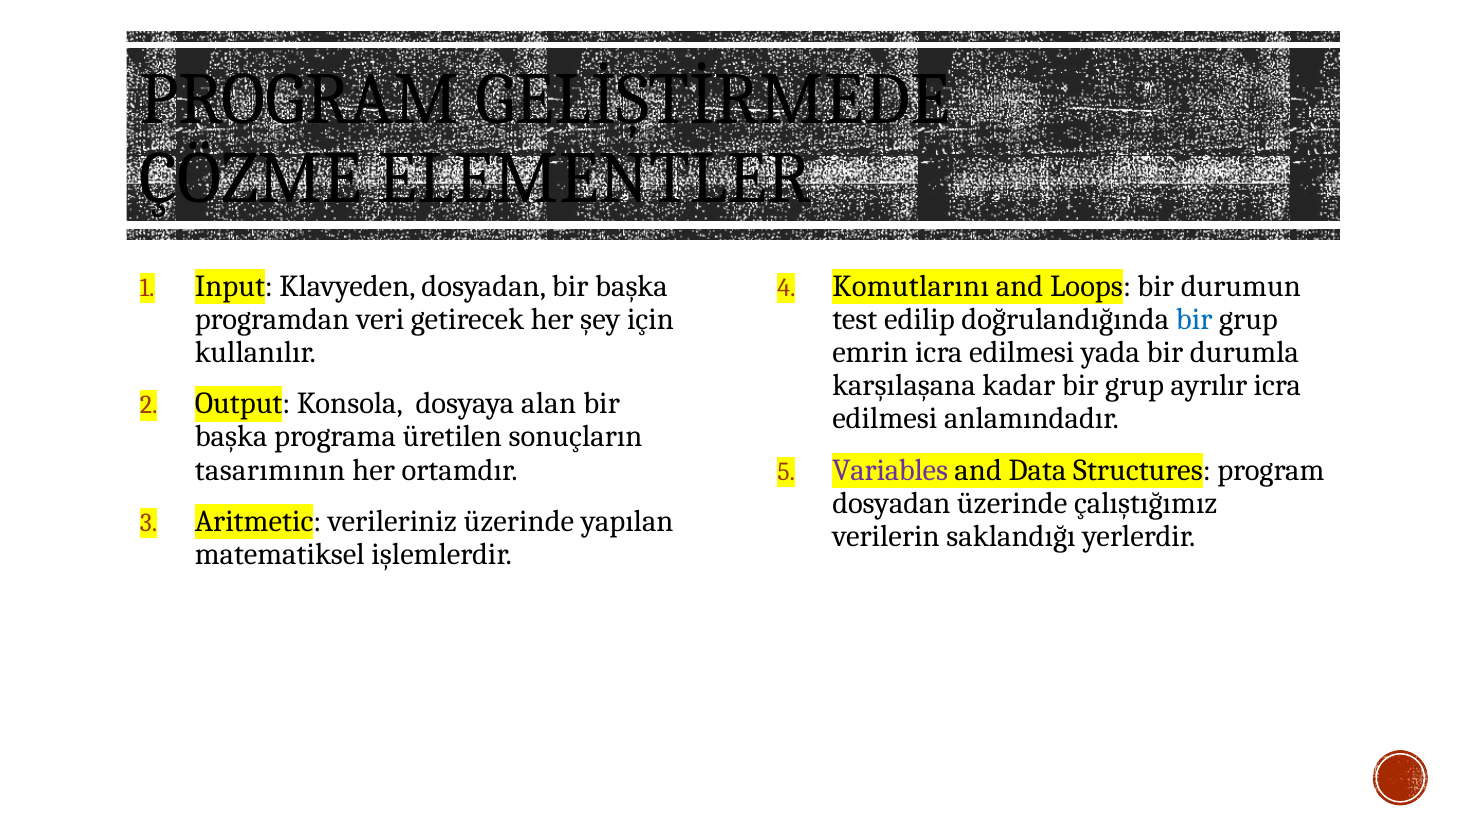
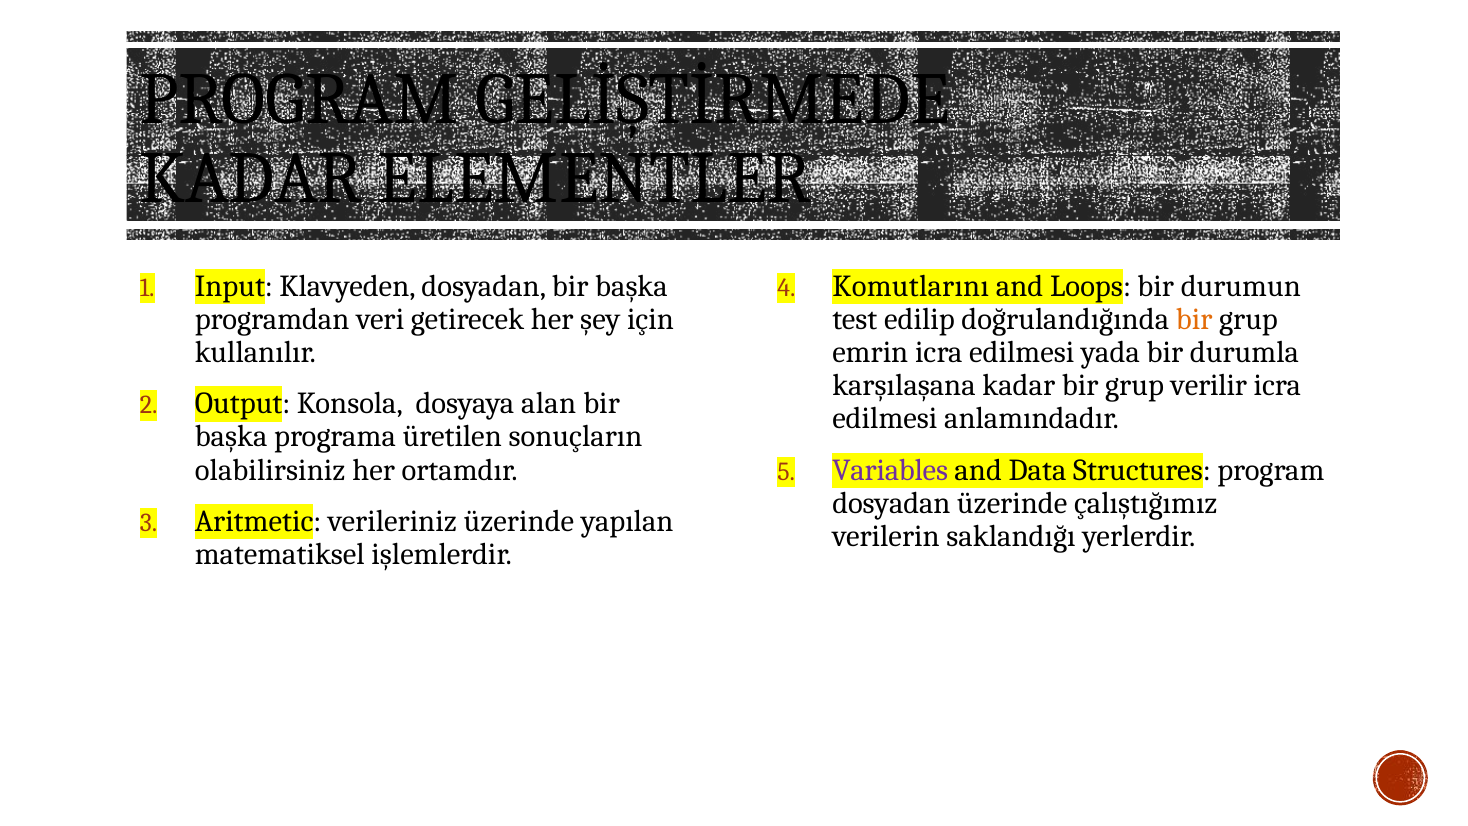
ÇÖZME at (251, 179): ÇÖZME -> KADAR
bir at (1194, 319) colour: blue -> orange
ayrılır: ayrılır -> verilir
tasarımının: tasarımının -> olabilirsiniz
